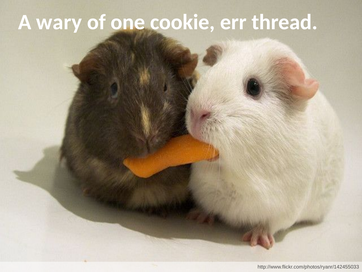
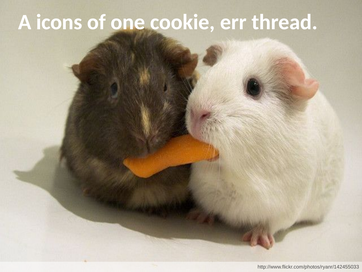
wary: wary -> icons
